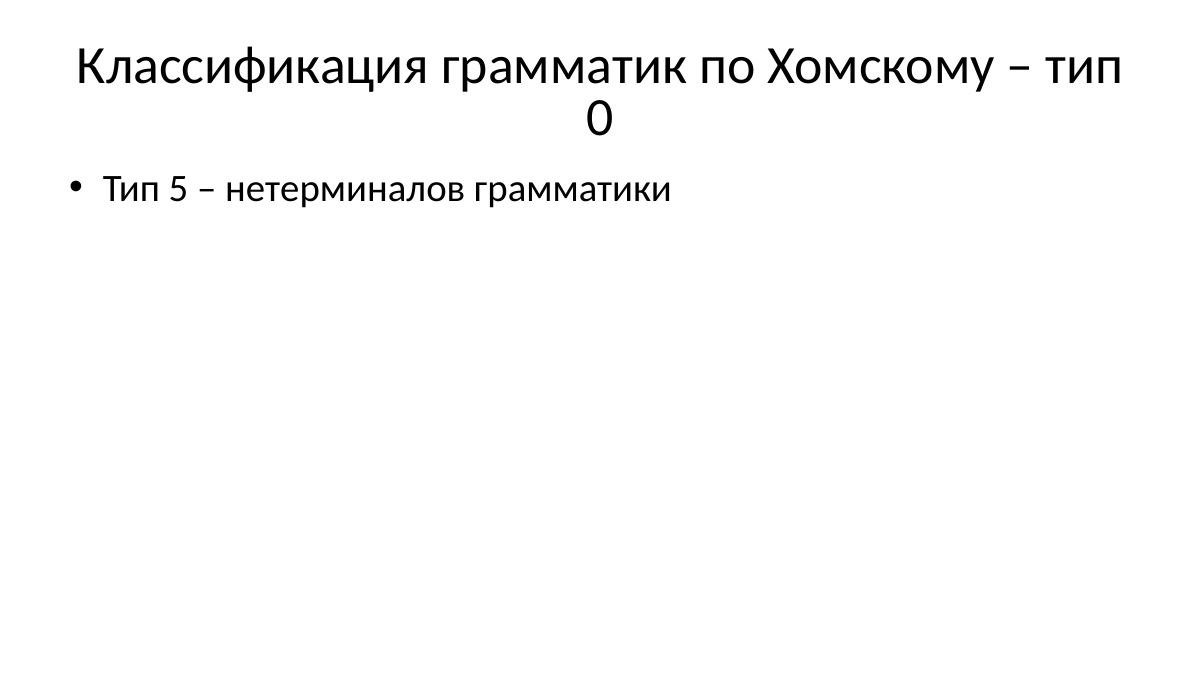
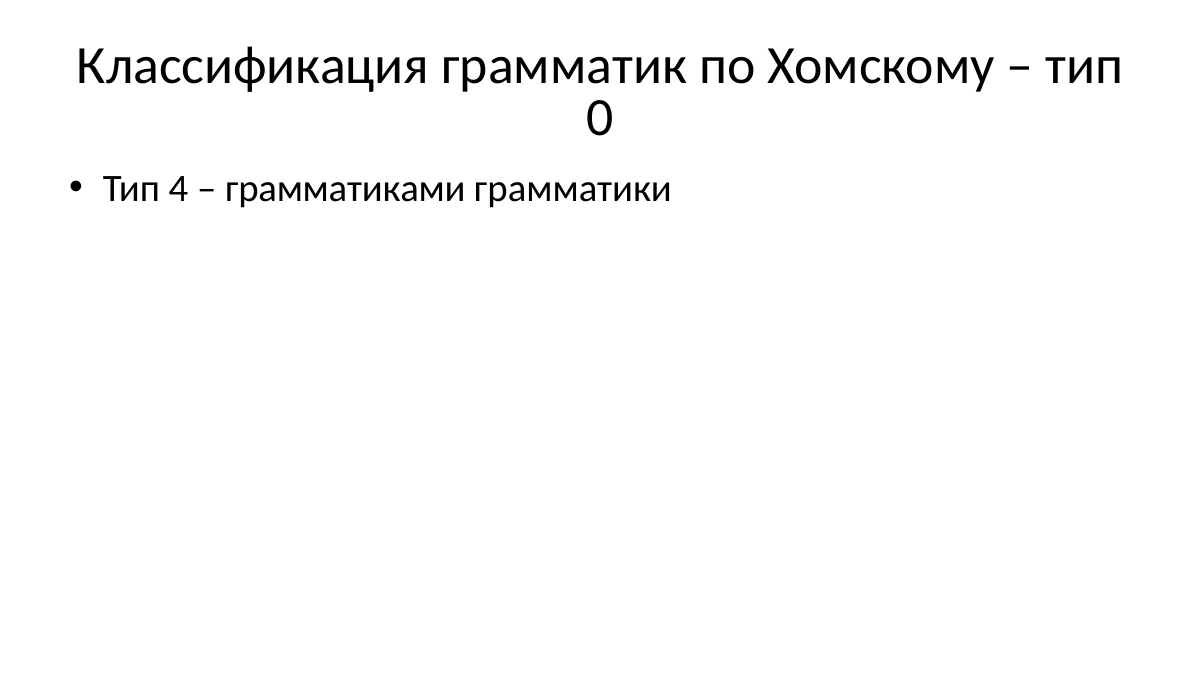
5: 5 -> 4
нетерминалов: нетерминалов -> грамматиками
